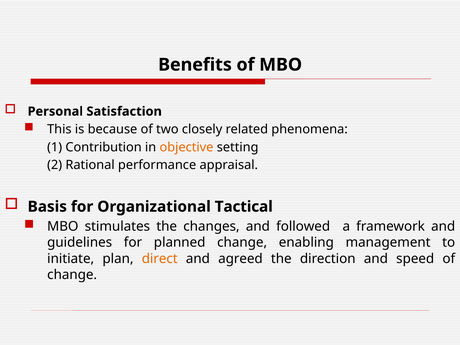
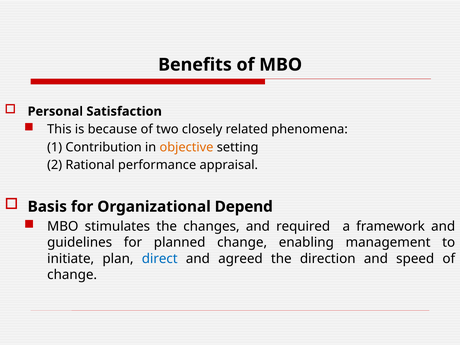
Tactical: Tactical -> Depend
followed: followed -> required
direct colour: orange -> blue
